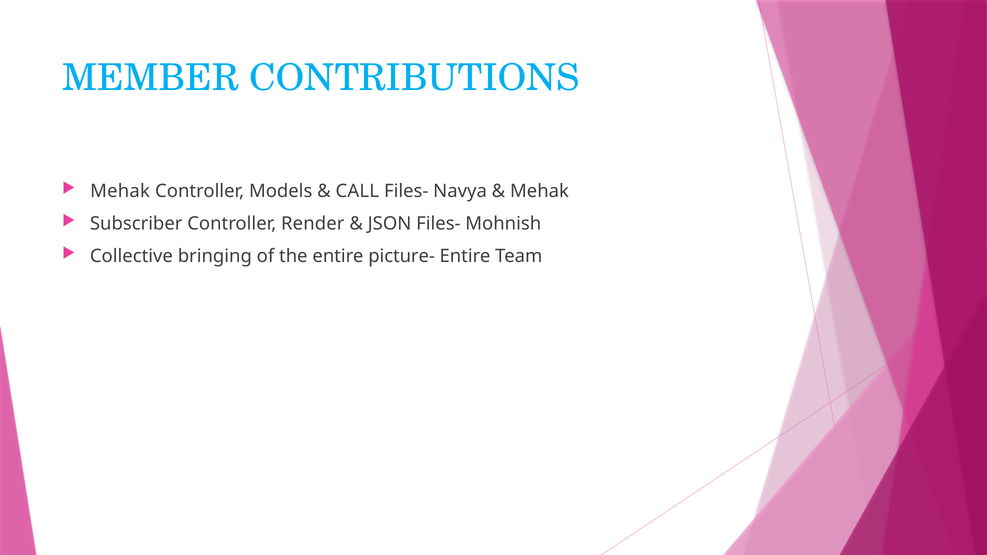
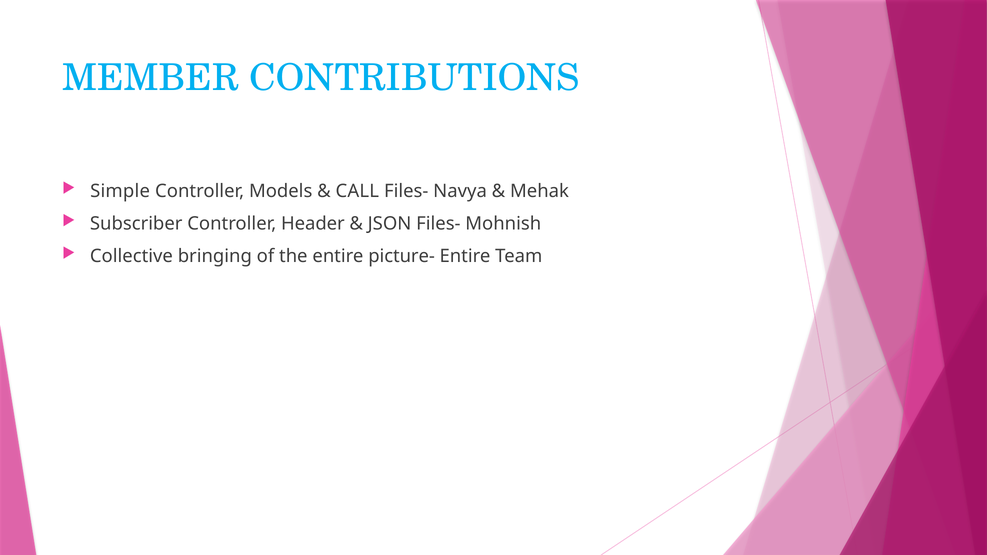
Mehak at (120, 191): Mehak -> Simple
Render: Render -> Header
